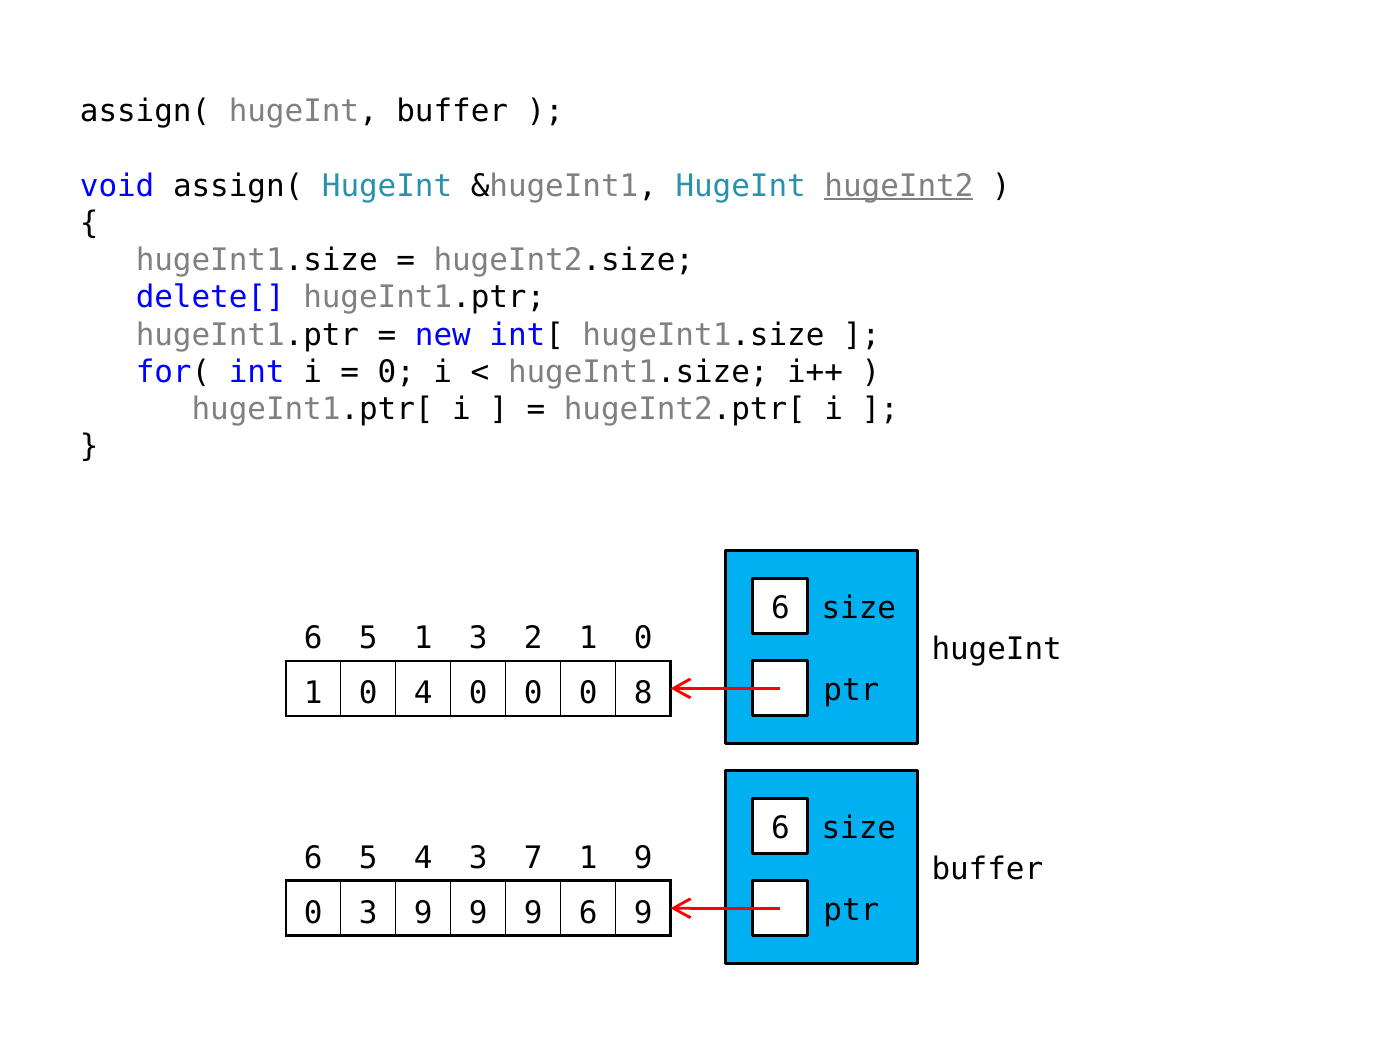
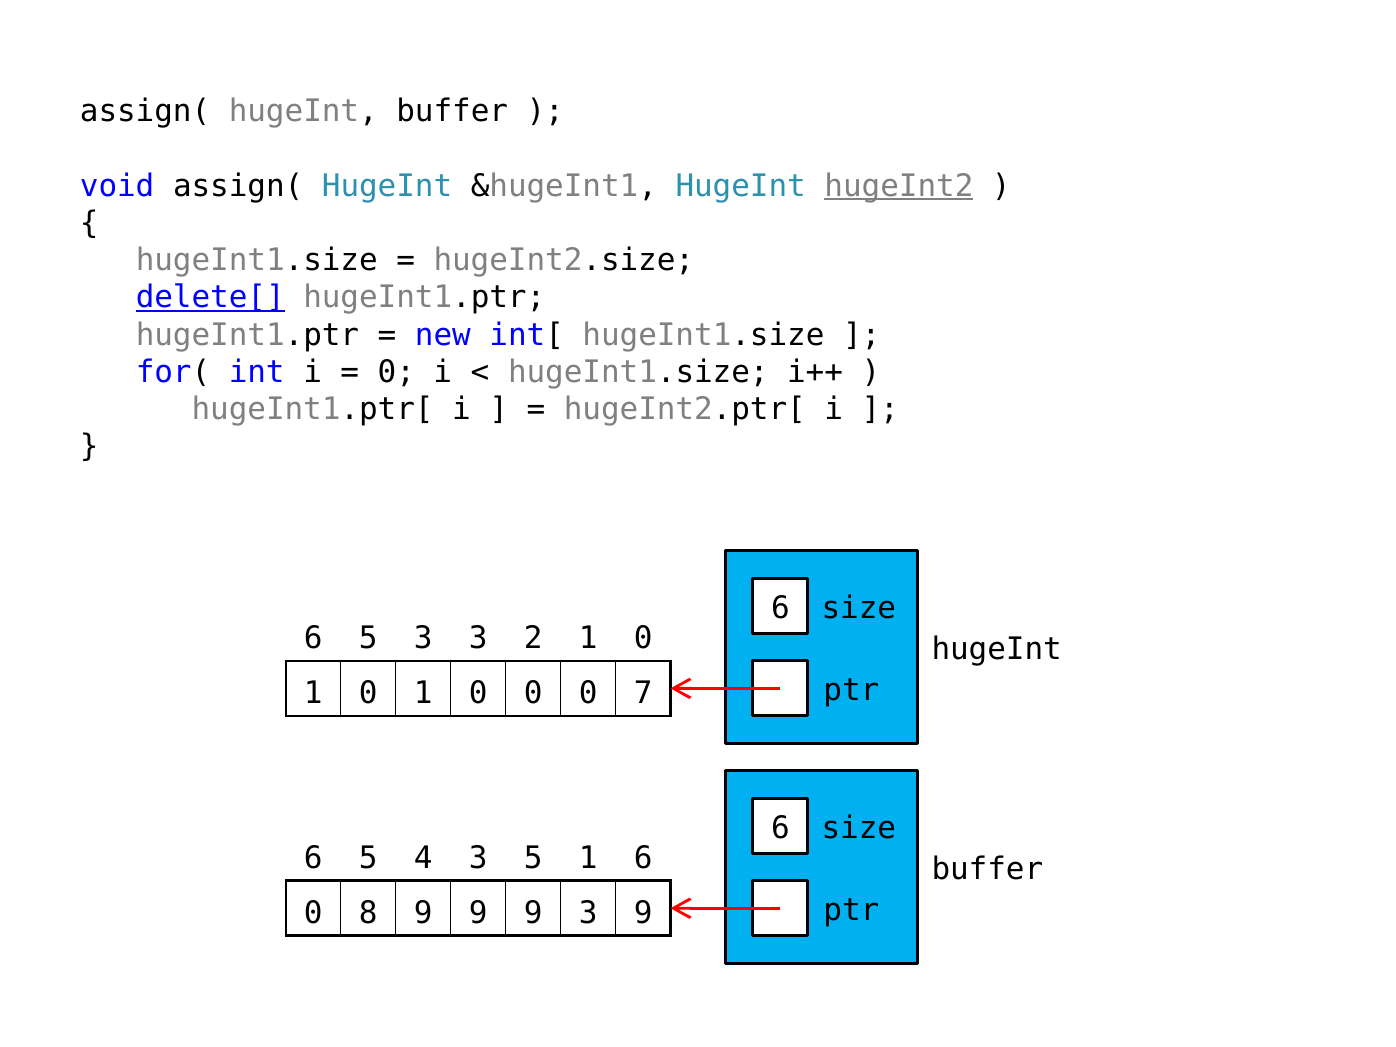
delete[ underline: none -> present
5 1: 1 -> 3
4 at (423, 693): 4 -> 1
8: 8 -> 7
3 7: 7 -> 5
1 9: 9 -> 6
0 3: 3 -> 8
9 9 6: 6 -> 3
